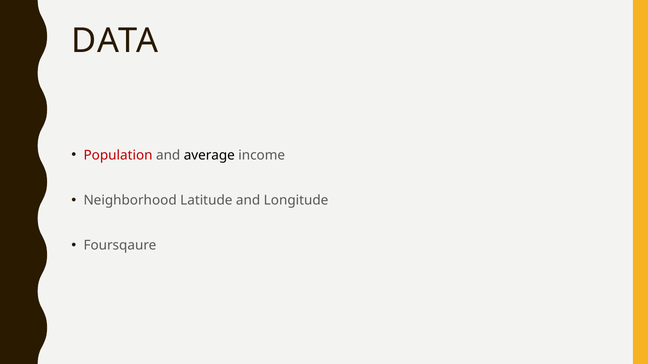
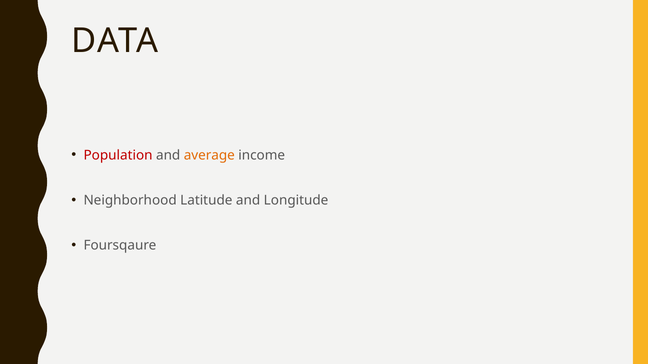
average colour: black -> orange
